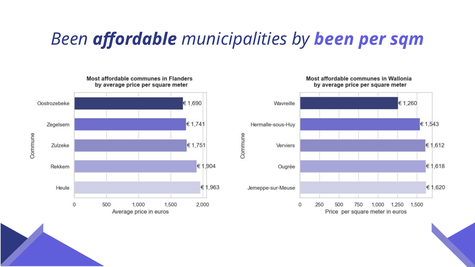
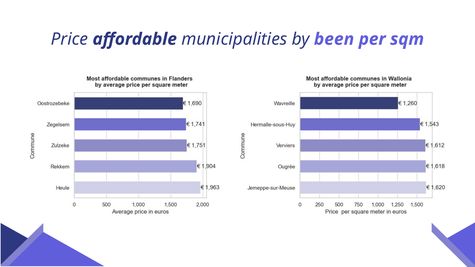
Been at (70, 39): Been -> Price
